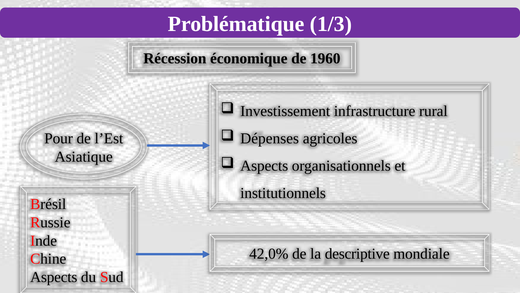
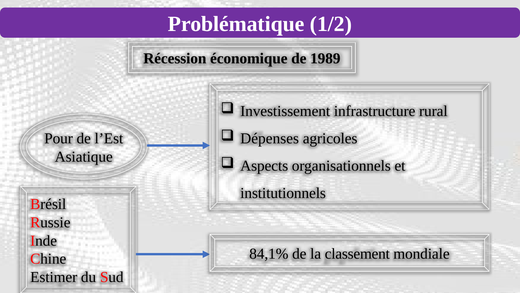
1/3: 1/3 -> 1/2
1960: 1960 -> 1989
42,0%: 42,0% -> 84,1%
descriptive: descriptive -> classement
Aspects at (54, 277): Aspects -> Estimer
